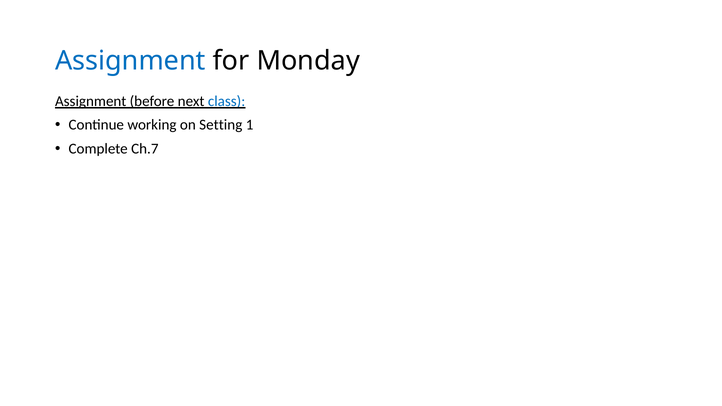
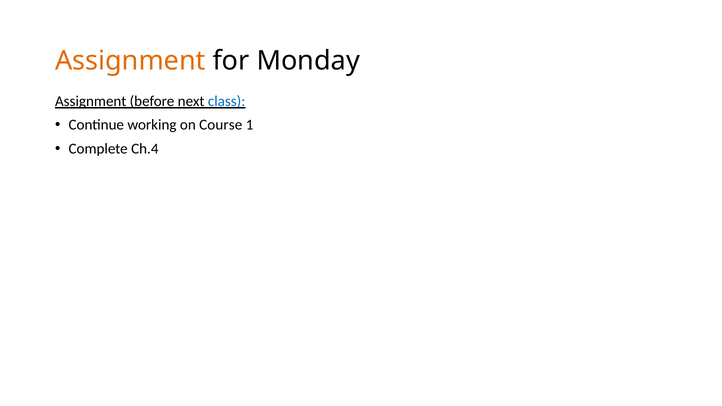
Assignment at (130, 61) colour: blue -> orange
Setting: Setting -> Course
Ch.7: Ch.7 -> Ch.4
